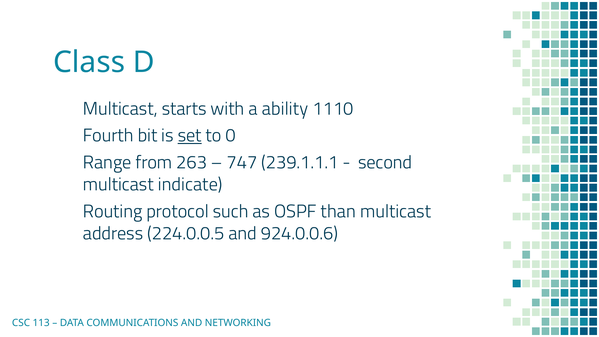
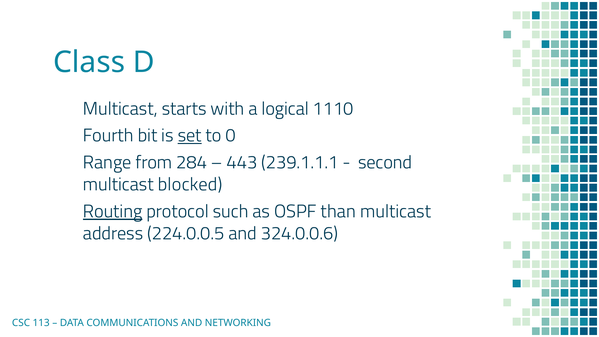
ability: ability -> logical
263: 263 -> 284
747: 747 -> 443
indicate: indicate -> blocked
Routing underline: none -> present
924.0.0.6: 924.0.0.6 -> 324.0.0.6
